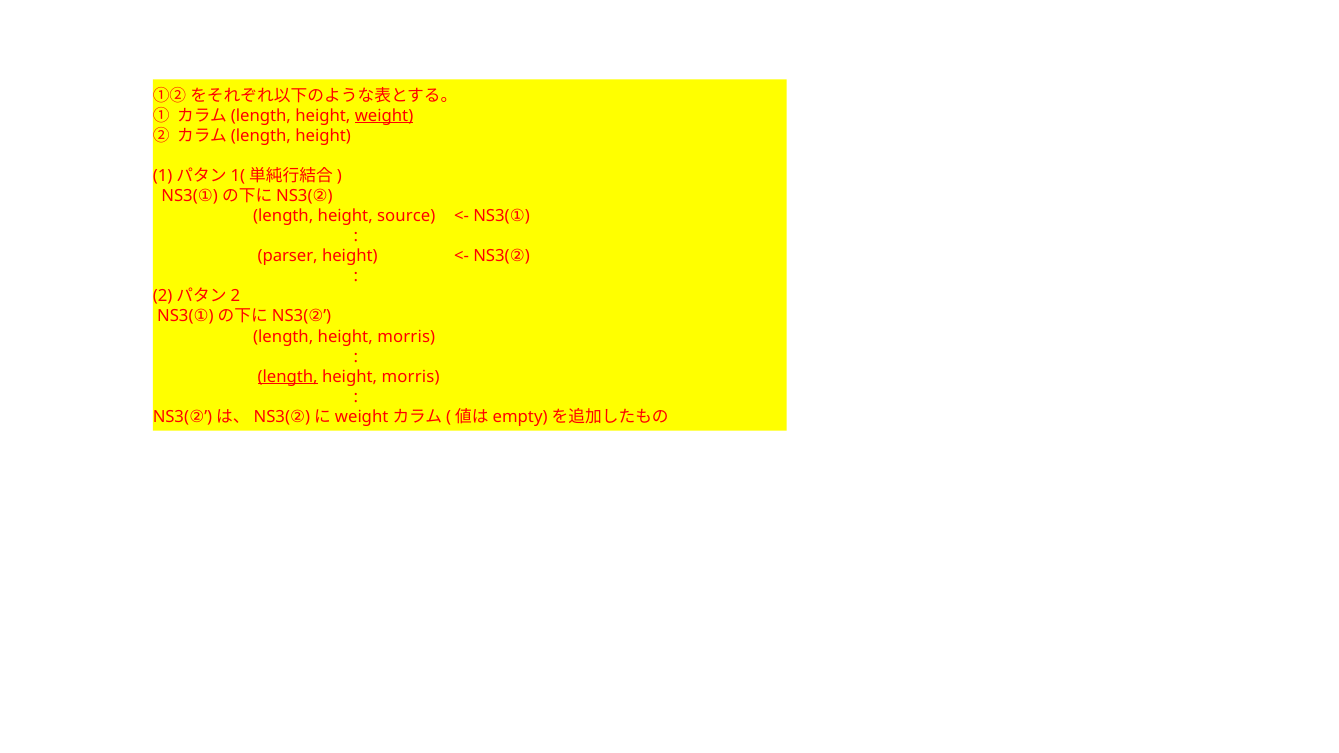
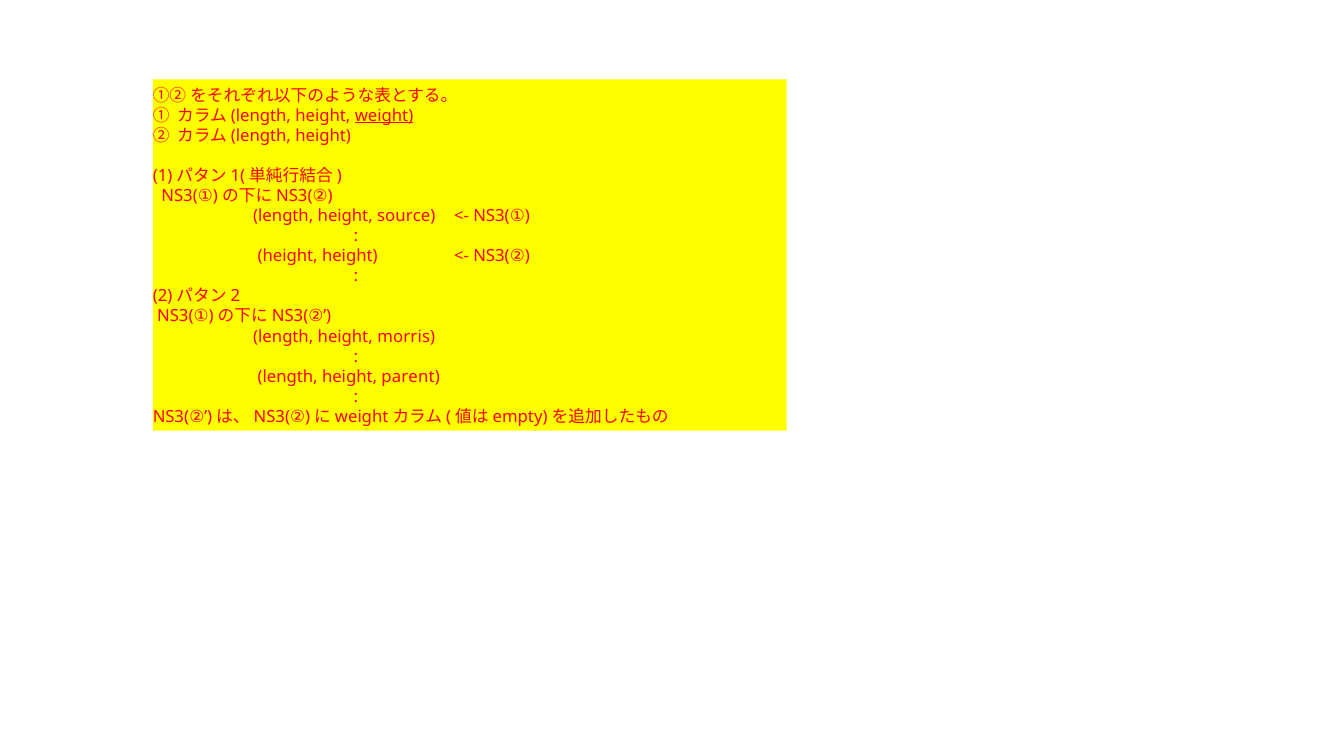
parser at (288, 256): parser -> height
length at (288, 377) underline: present -> none
morris at (411, 377): morris -> parent
